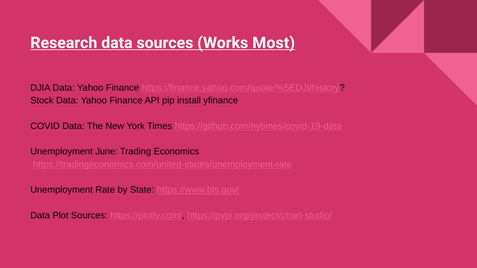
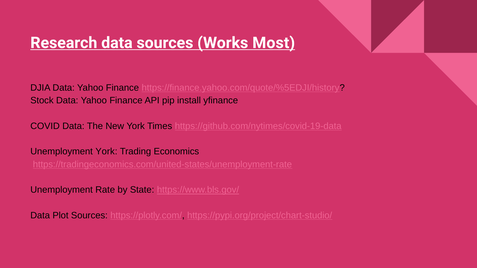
Unemployment June: June -> York
